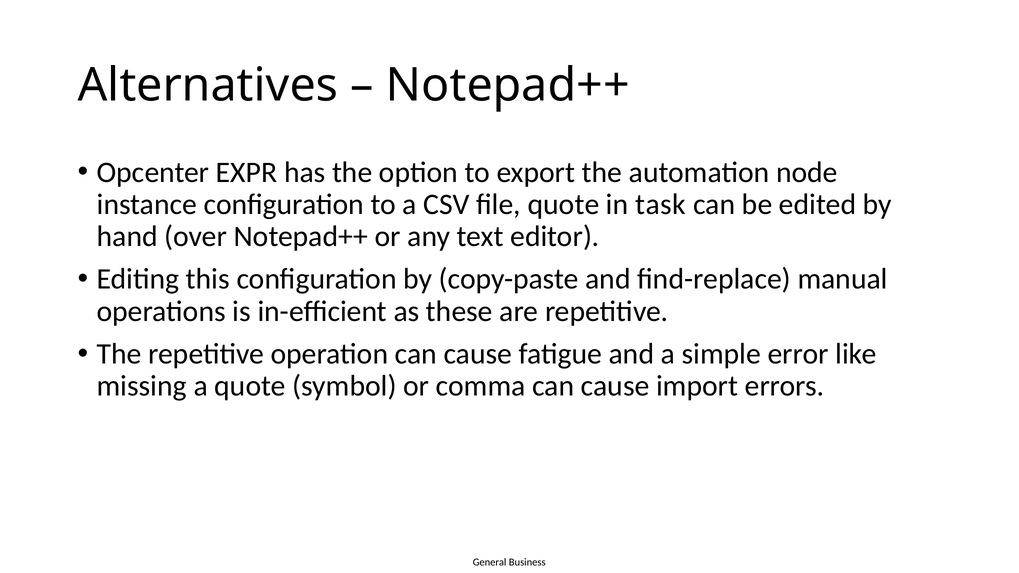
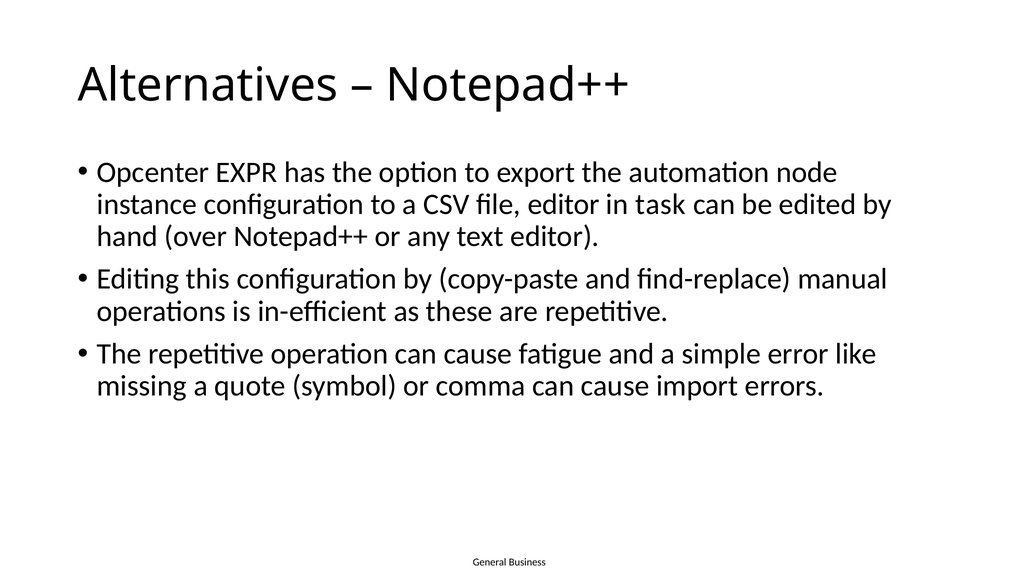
file quote: quote -> editor
